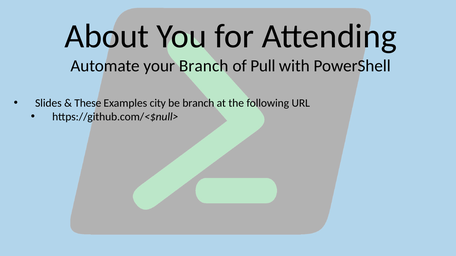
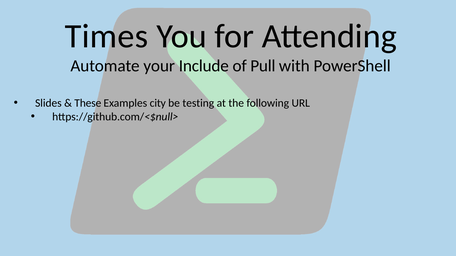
About: About -> Times
your Branch: Branch -> Include
be branch: branch -> testing
